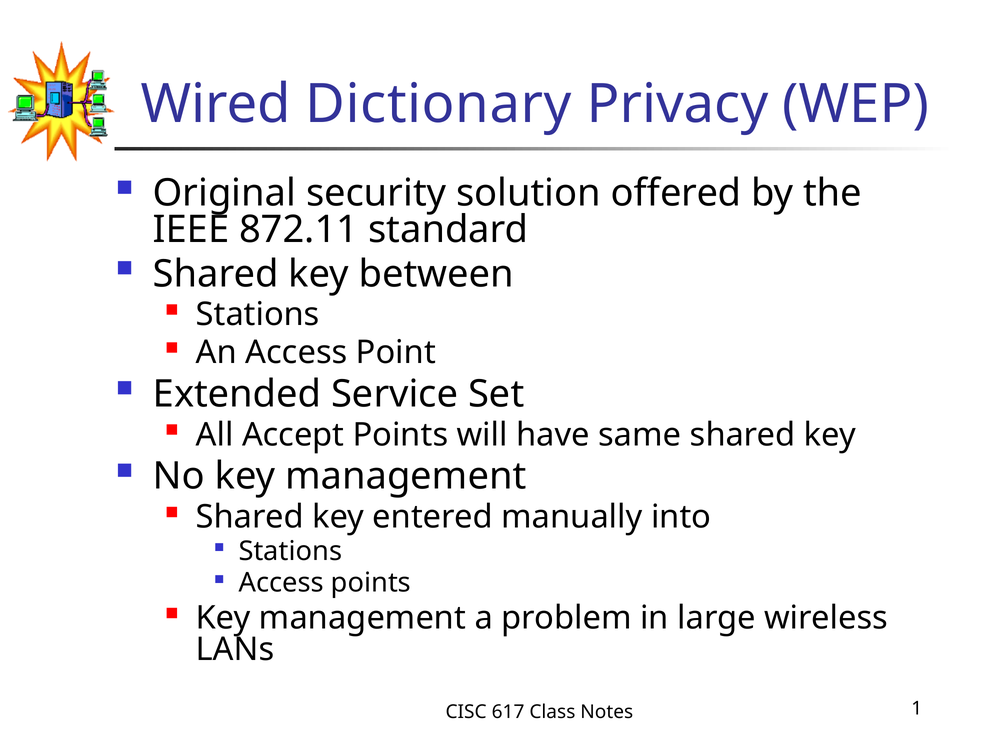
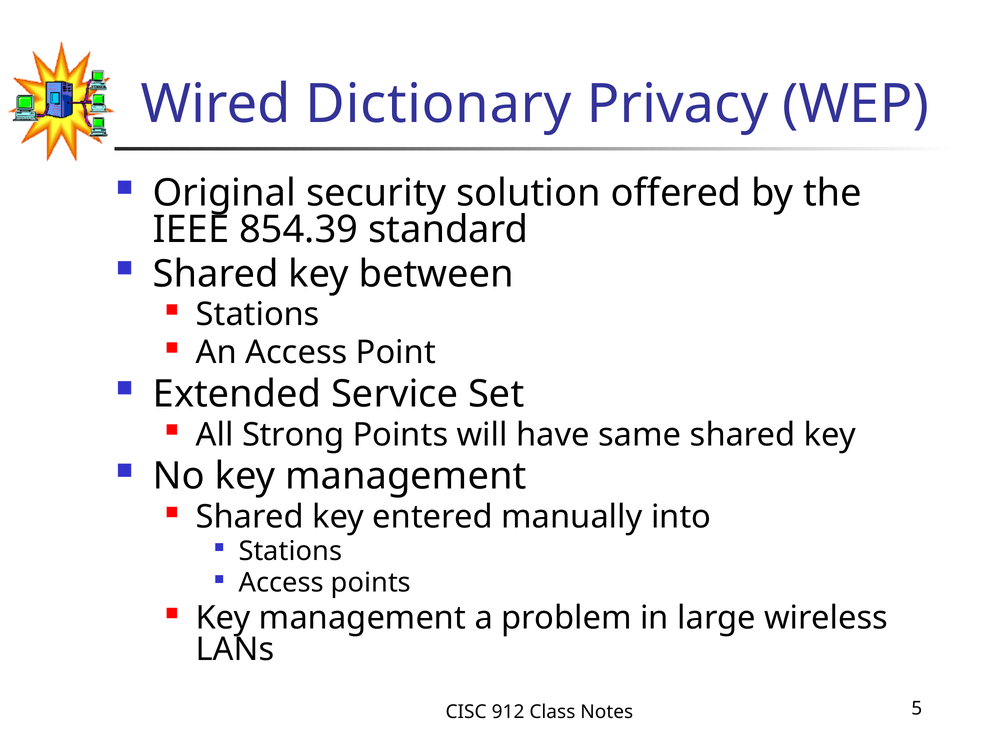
872.11: 872.11 -> 854.39
Accept: Accept -> Strong
617: 617 -> 912
1: 1 -> 5
